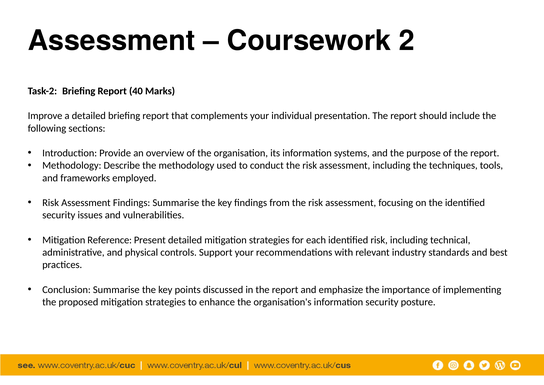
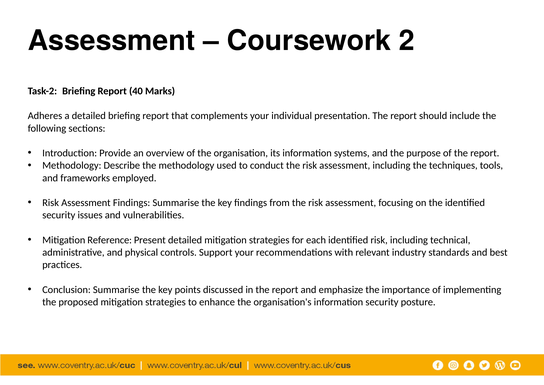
Improve: Improve -> Adheres
